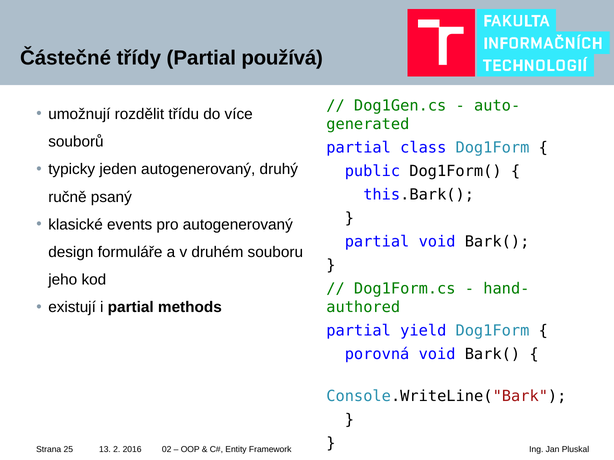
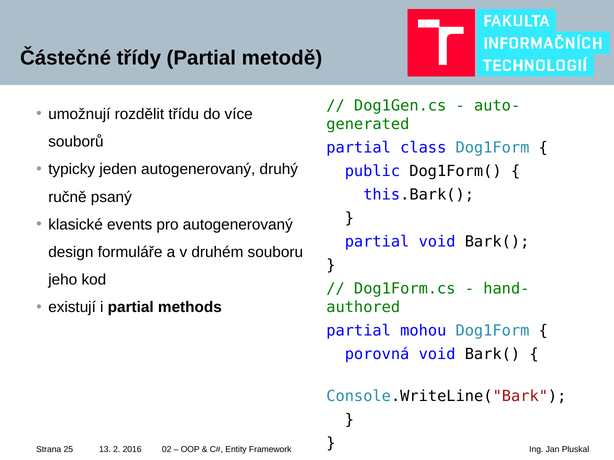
používá: používá -> metodě
yield: yield -> mohou
